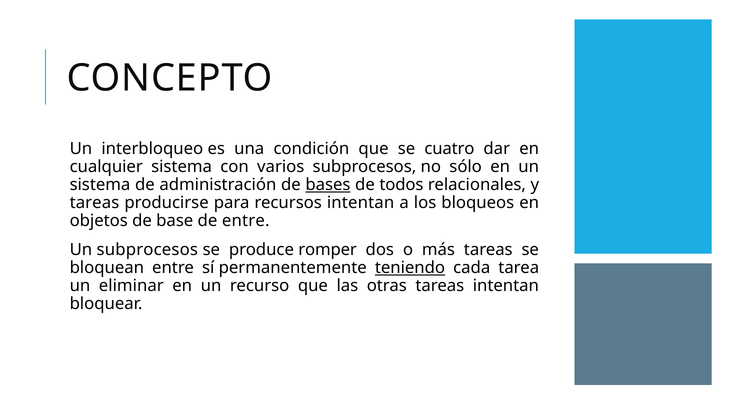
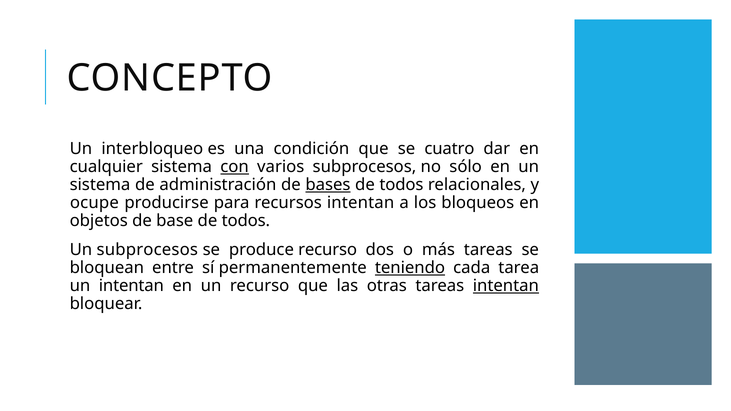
con underline: none -> present
tareas at (94, 203): tareas -> ocupe
base de entre: entre -> todos
produce romper: romper -> recurso
un eliminar: eliminar -> intentan
intentan at (506, 286) underline: none -> present
